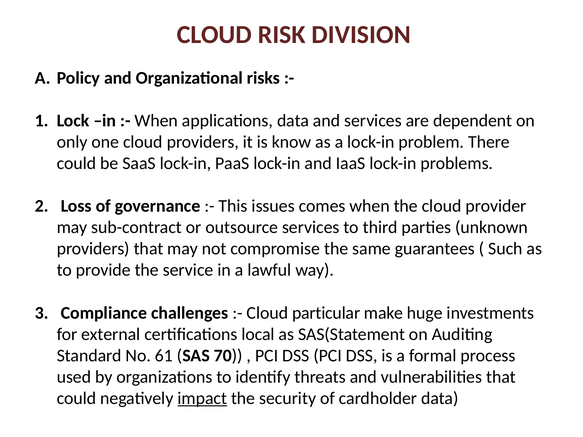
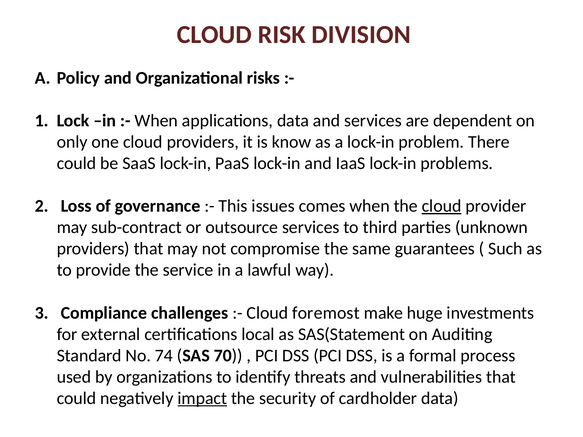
cloud at (442, 206) underline: none -> present
particular: particular -> foremost
61: 61 -> 74
